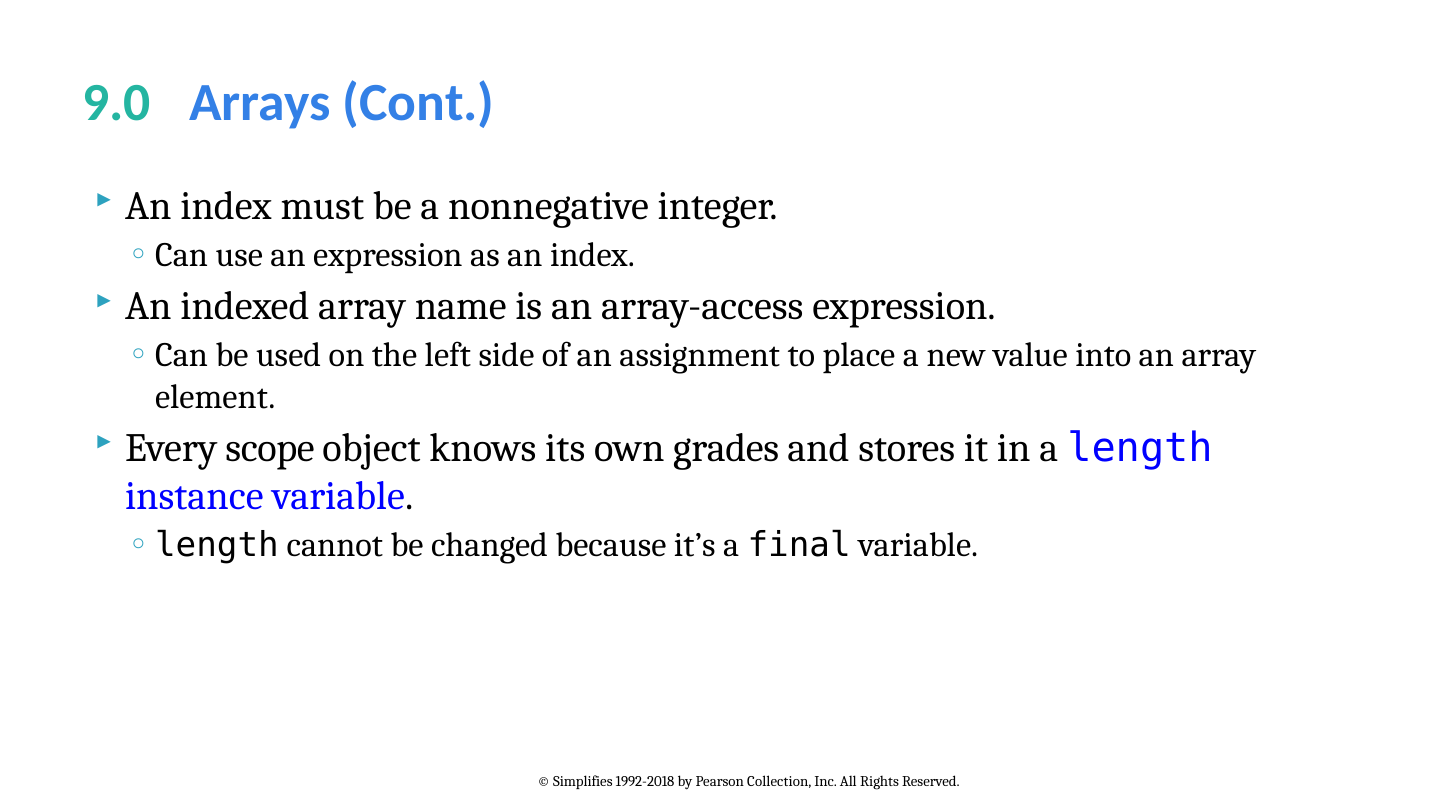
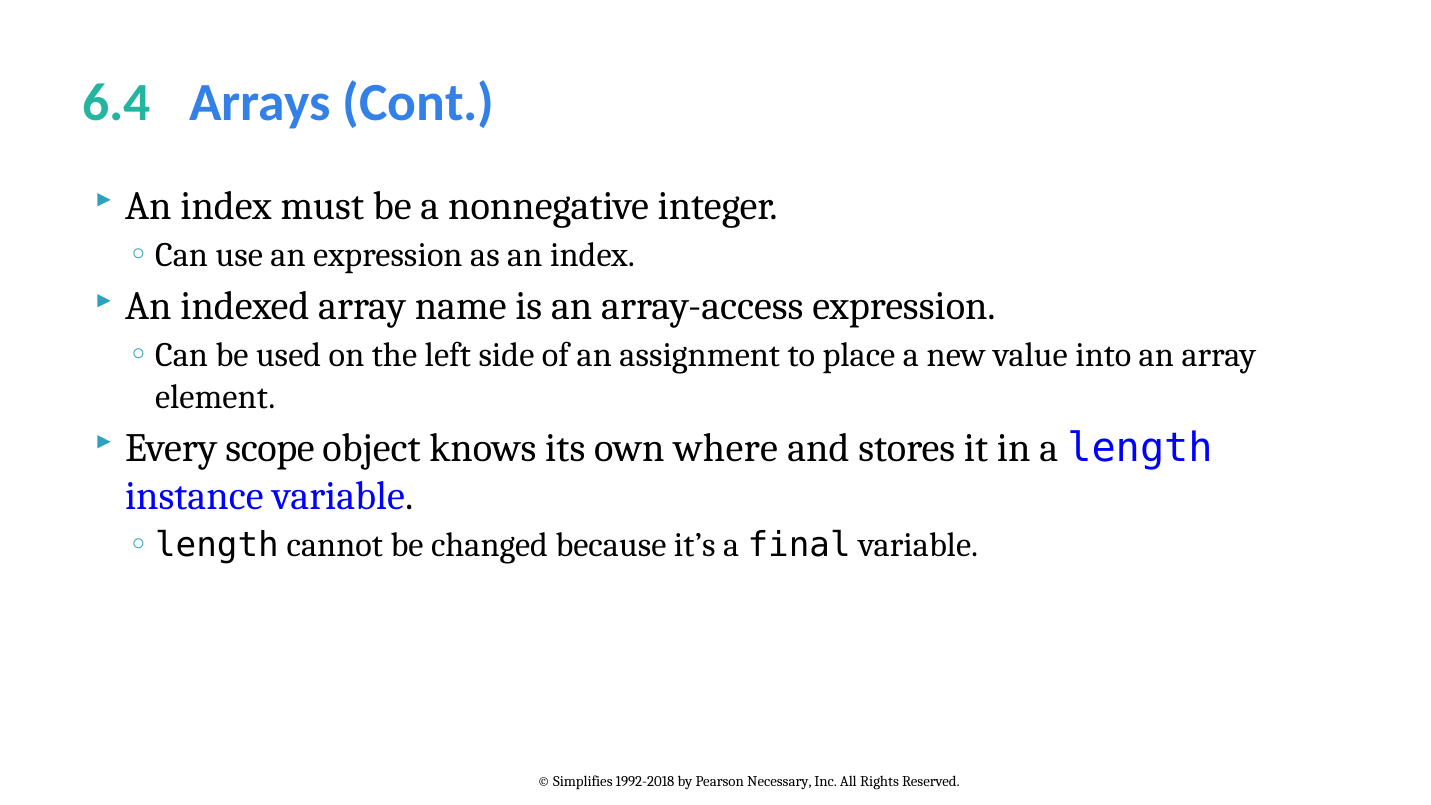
9.0: 9.0 -> 6.4
grades: grades -> where
Collection: Collection -> Necessary
